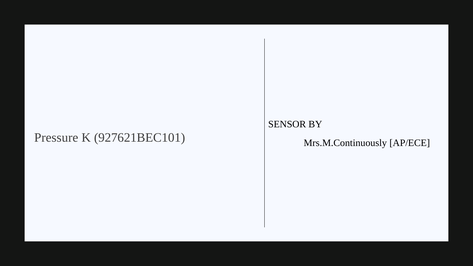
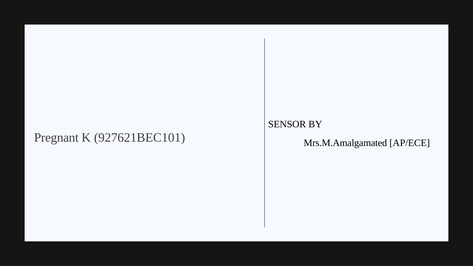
Pressure: Pressure -> Pregnant
Mrs.M.Continuously: Mrs.M.Continuously -> Mrs.M.Amalgamated
